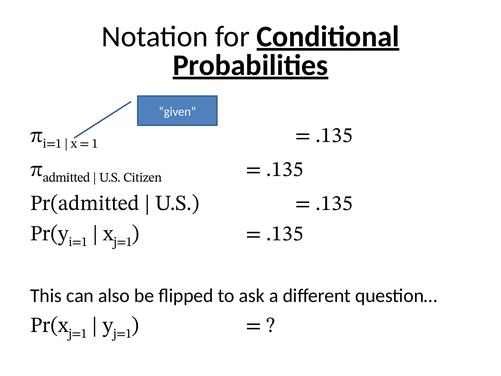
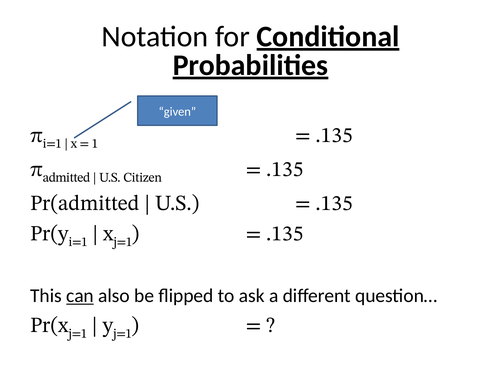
can underline: none -> present
